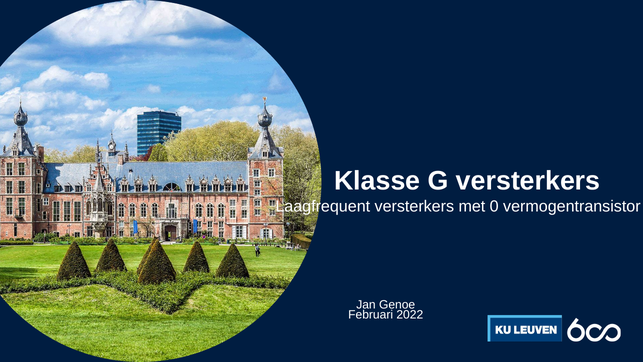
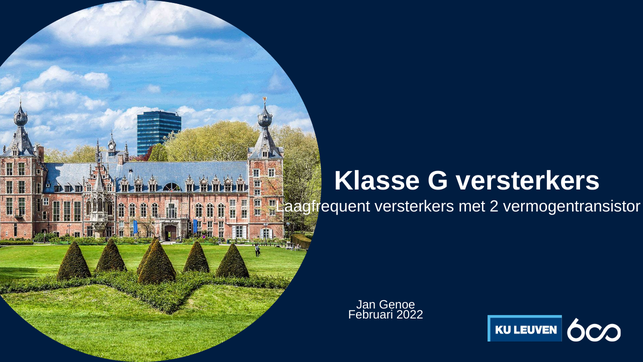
0: 0 -> 2
